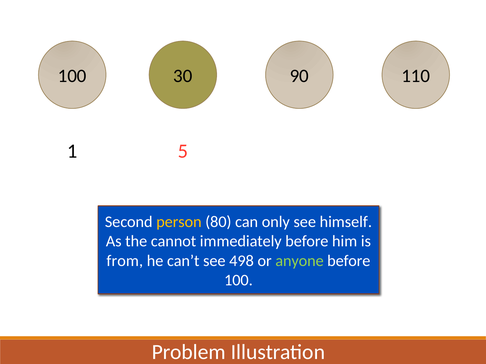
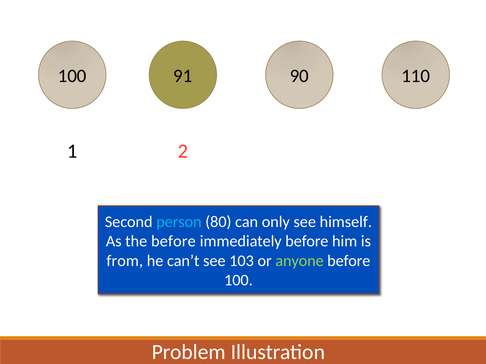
30: 30 -> 91
5: 5 -> 2
person colour: yellow -> light blue
the cannot: cannot -> before
498: 498 -> 103
